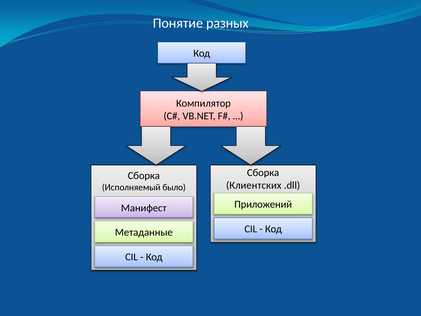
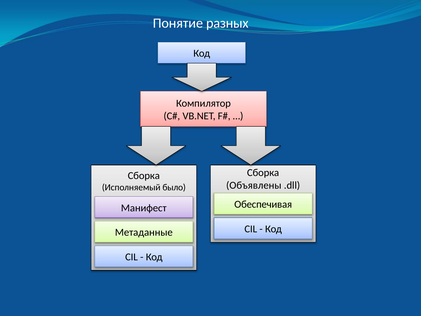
Клиентских: Клиентских -> Объявлены
Приложений: Приложений -> Обеспечивая
